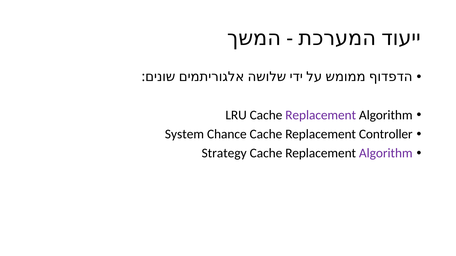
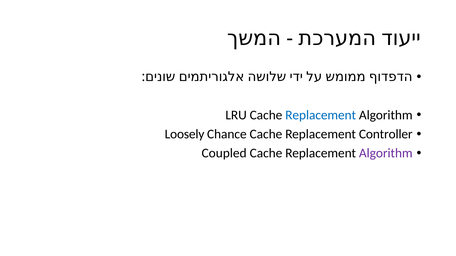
Replacement at (321, 115) colour: purple -> blue
System: System -> Loosely
Strategy: Strategy -> Coupled
